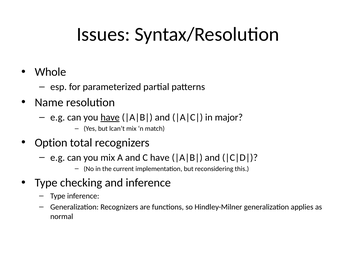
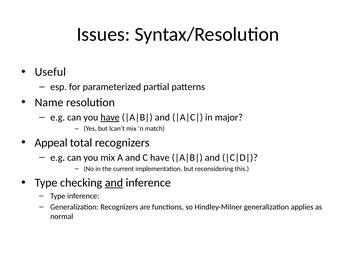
Whole: Whole -> Useful
Option: Option -> Appeal
and at (114, 183) underline: none -> present
